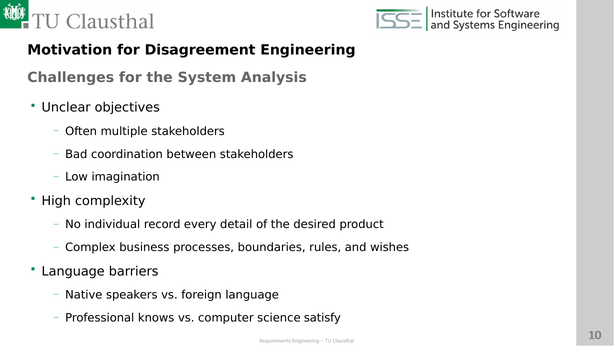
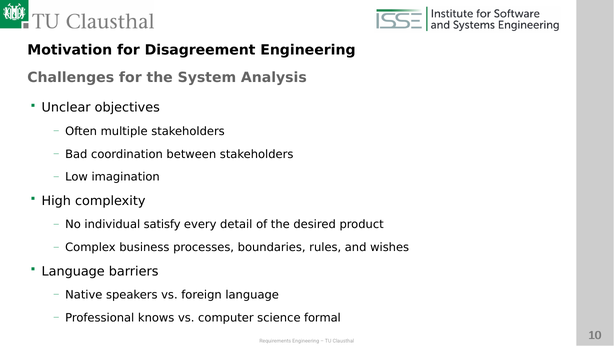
record: record -> satisfy
satisfy: satisfy -> formal
